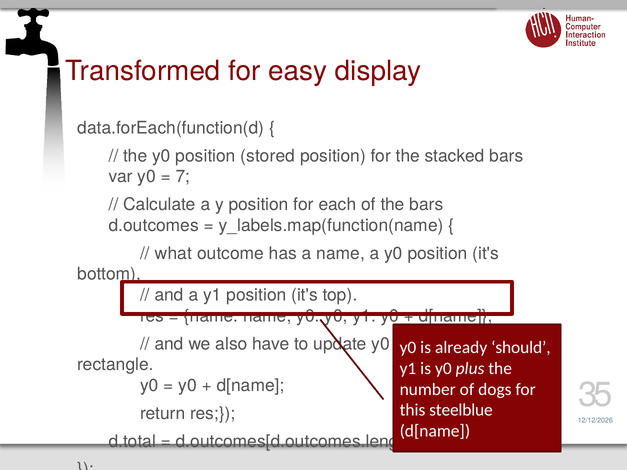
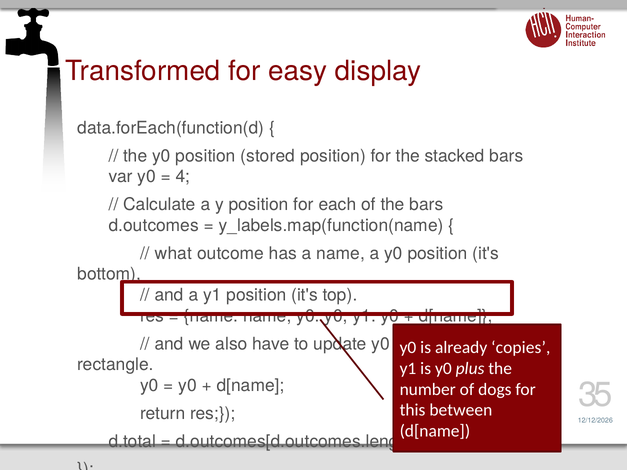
7: 7 -> 4
should: should -> copies
steelblue: steelblue -> between
